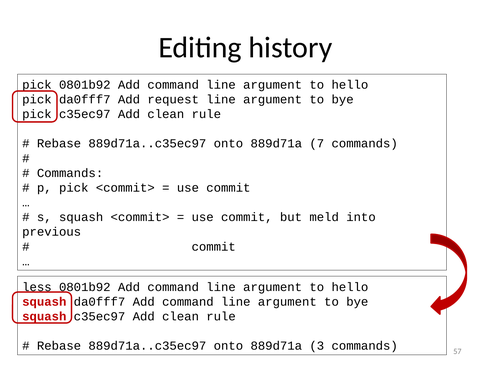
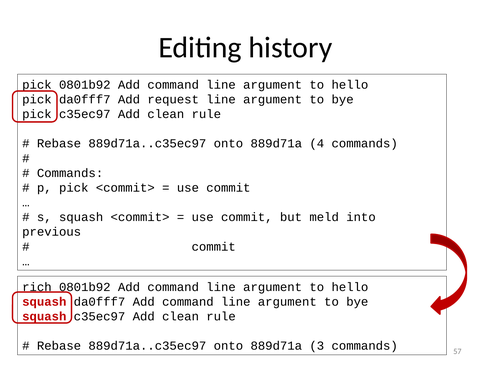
7: 7 -> 4
less: less -> rich
